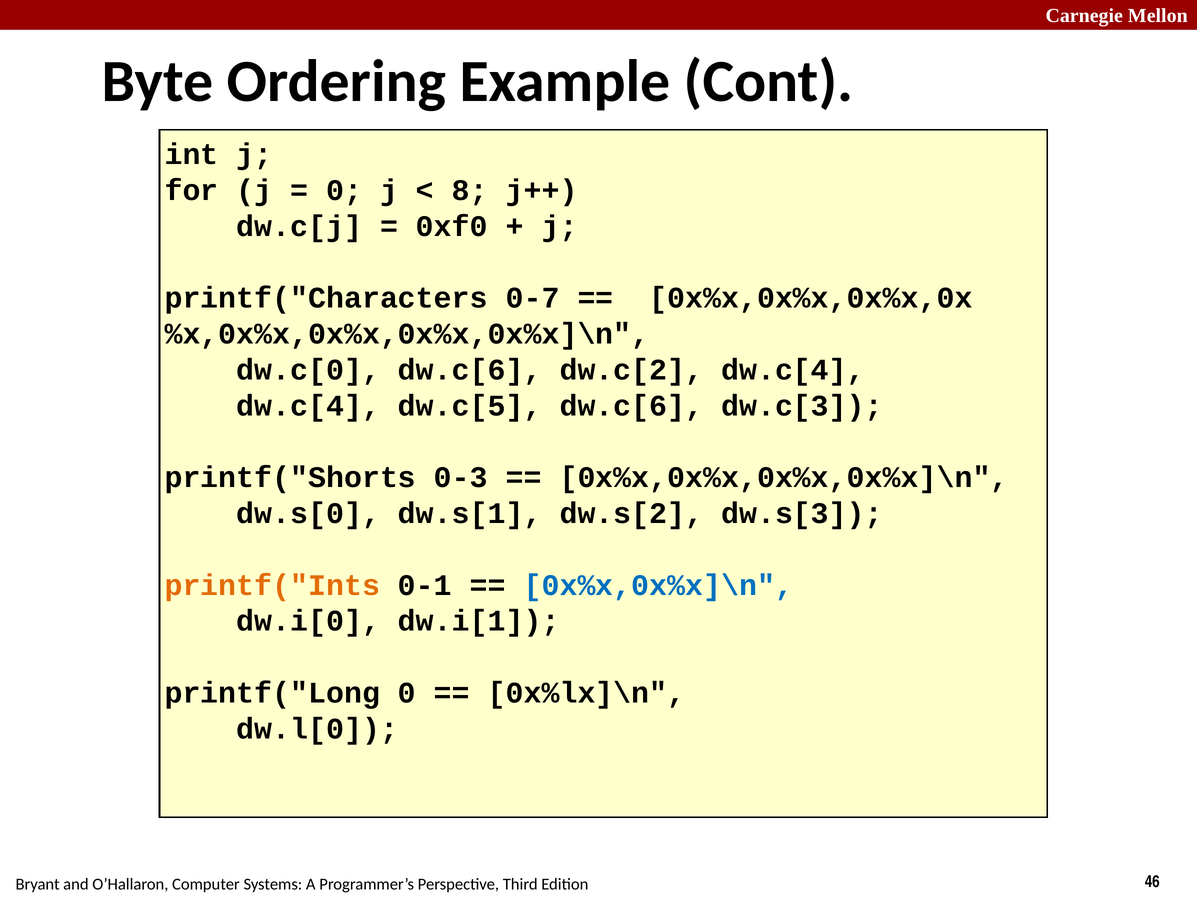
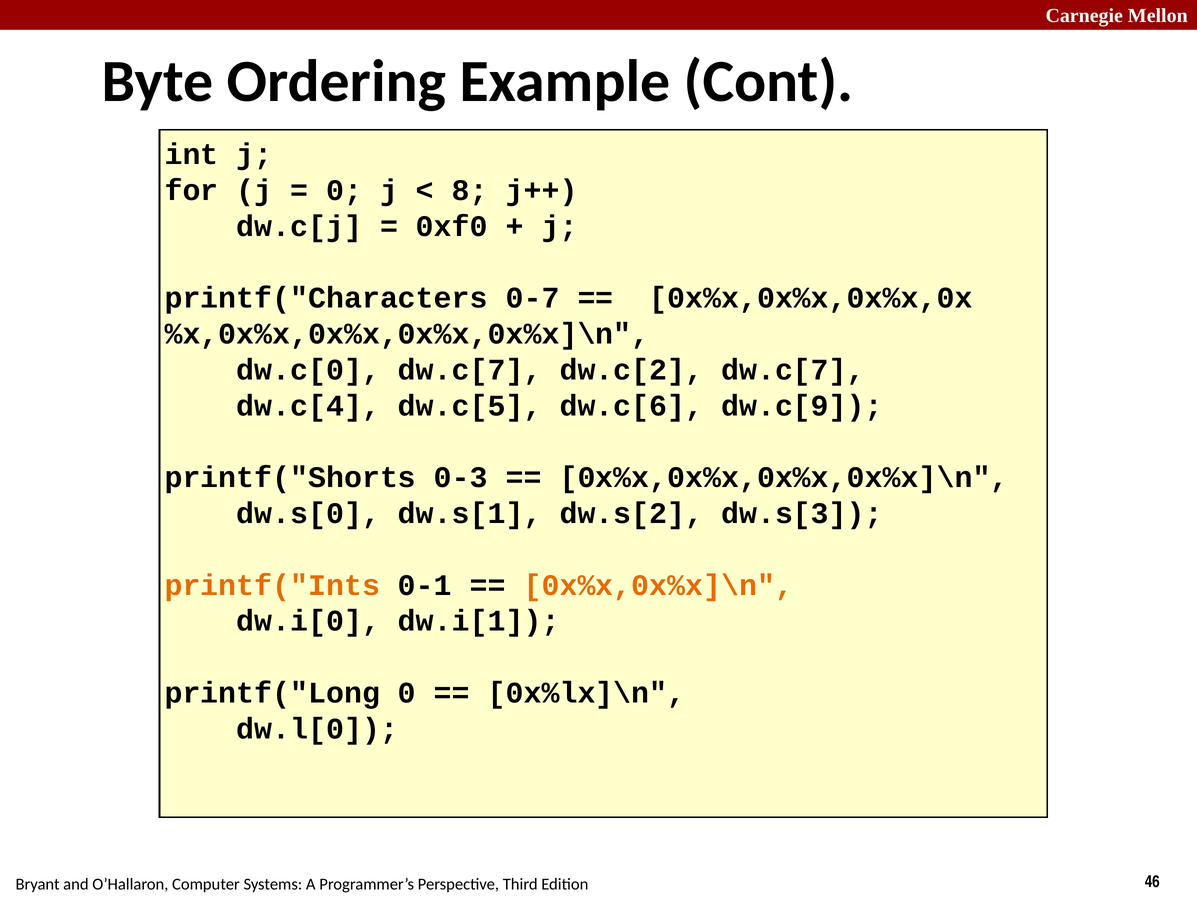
dw.c[0 dw.c[6: dw.c[6 -> dw.c[7
dw.c[2 dw.c[4: dw.c[4 -> dw.c[7
dw.c[3: dw.c[3 -> dw.c[9
0x%x,0x%x]\n colour: blue -> orange
